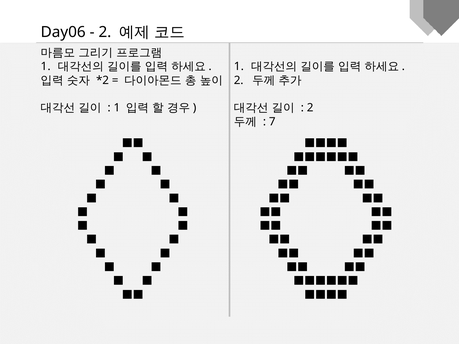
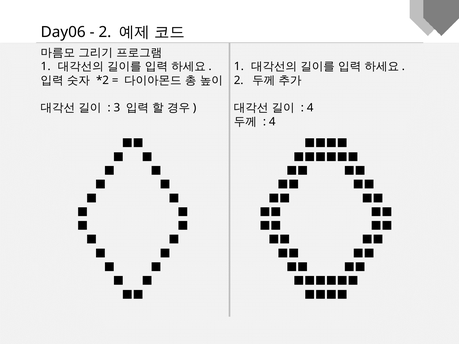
1 at (117, 108): 1 -> 3
2 at (310, 108): 2 -> 4
7 at (272, 122): 7 -> 4
